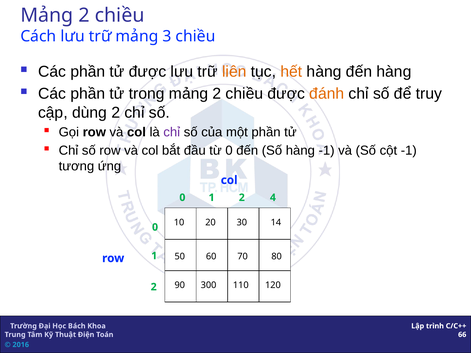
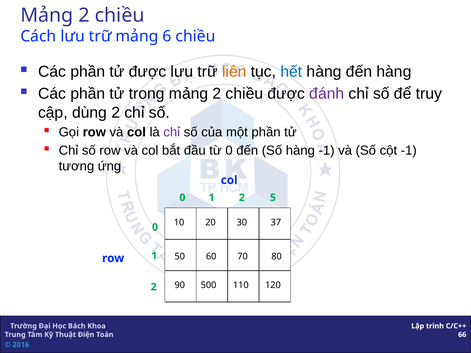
3: 3 -> 6
hết colour: orange -> blue
đánh colour: orange -> purple
4: 4 -> 5
14: 14 -> 37
300: 300 -> 500
